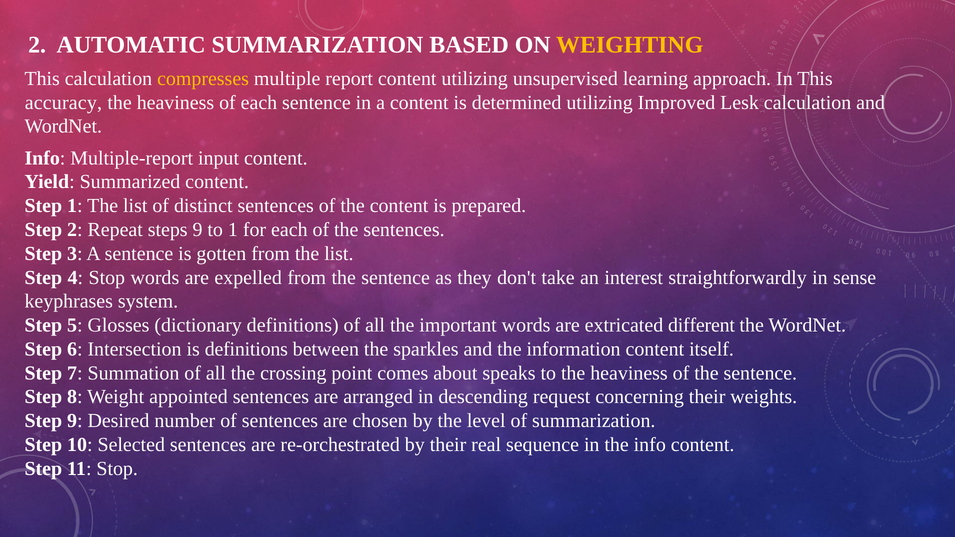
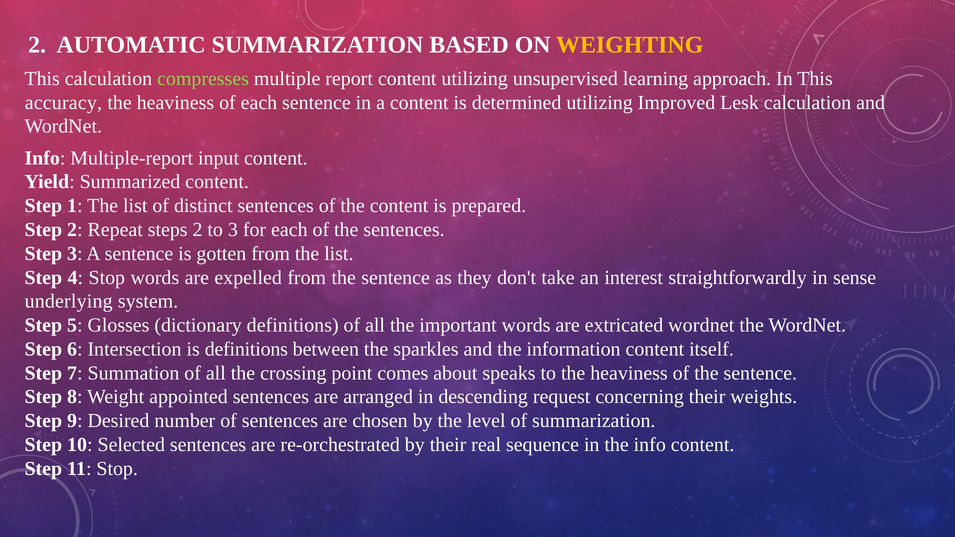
compresses colour: yellow -> light green
steps 9: 9 -> 2
to 1: 1 -> 3
keyphrases: keyphrases -> underlying
extricated different: different -> wordnet
